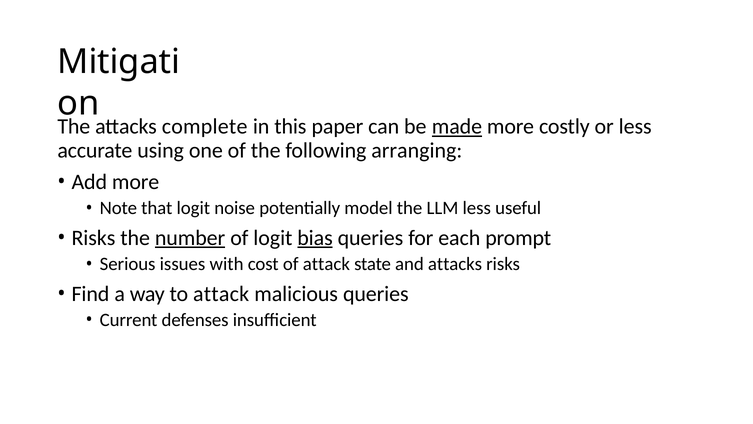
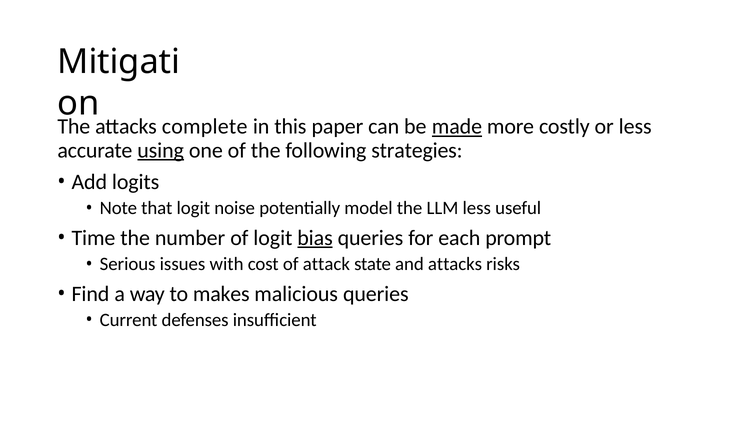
using underline: none -> present
arranging: arranging -> strategies
Add more: more -> logits
Risks at (93, 238): Risks -> Time
number underline: present -> none
to attack: attack -> makes
